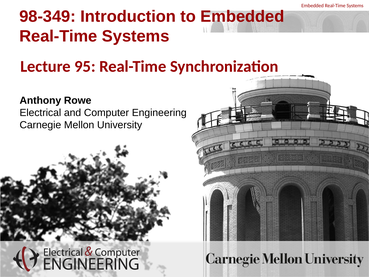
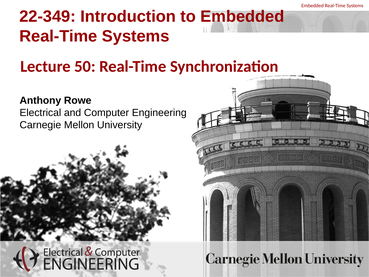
98-349: 98-349 -> 22-349
95: 95 -> 50
